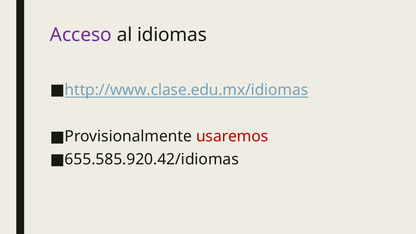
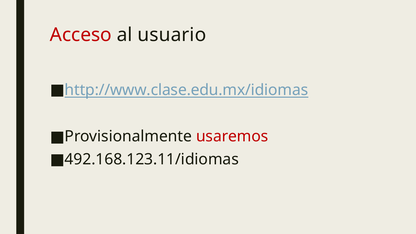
Acceso colour: purple -> red
idiomas: idiomas -> usuario
655.585.920.42/idiomas: 655.585.920.42/idiomas -> 492.168.123.11/idiomas
